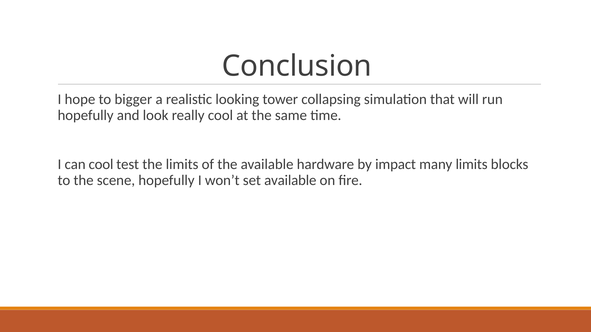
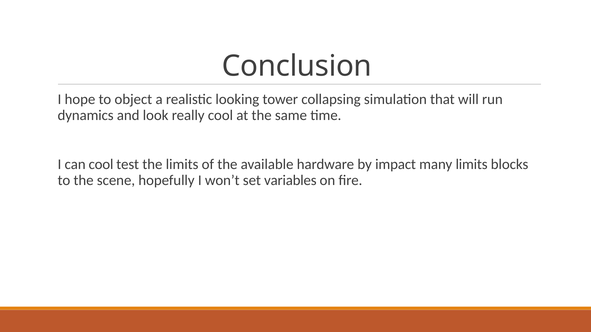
bigger: bigger -> object
hopefully at (86, 116): hopefully -> dynamics
set available: available -> variables
